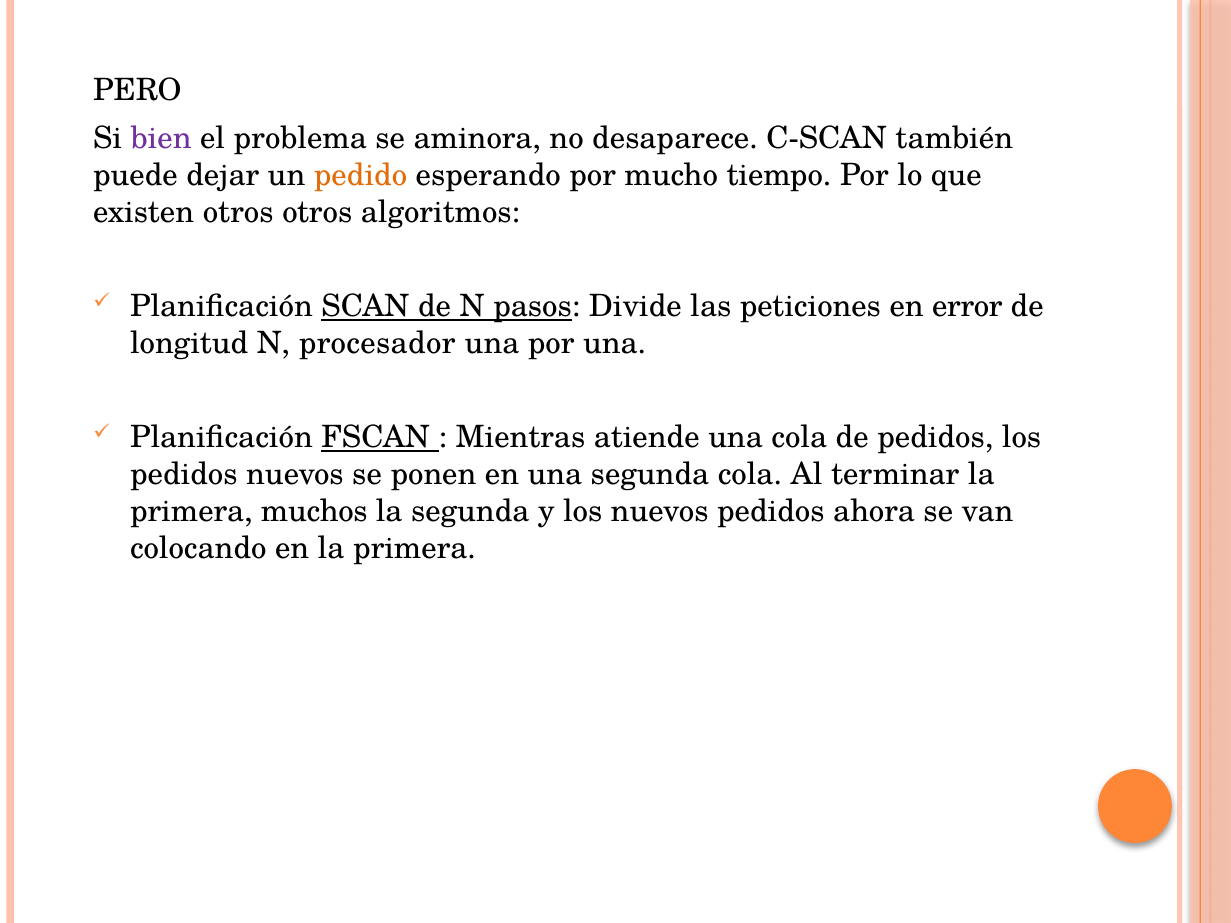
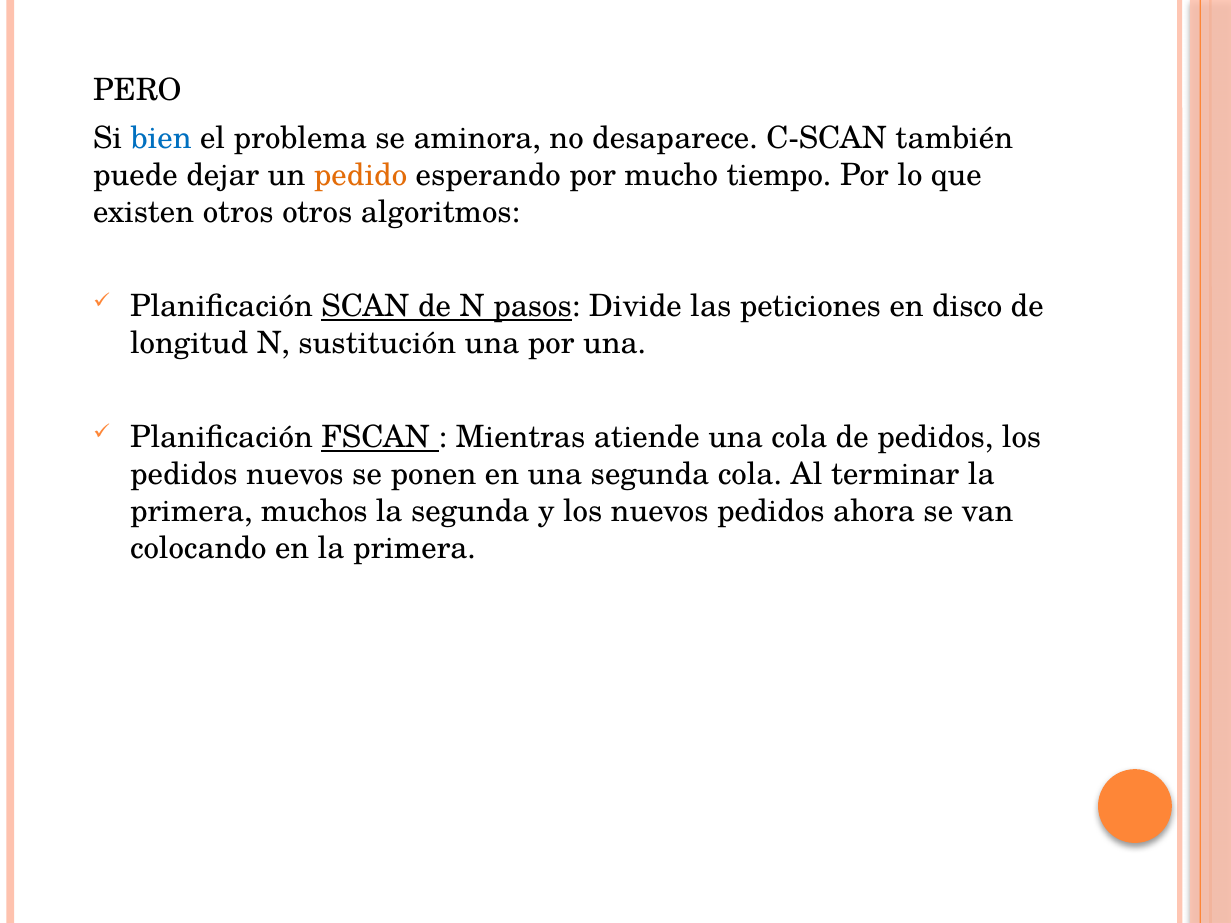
bien colour: purple -> blue
error: error -> disco
procesador: procesador -> sustitución
